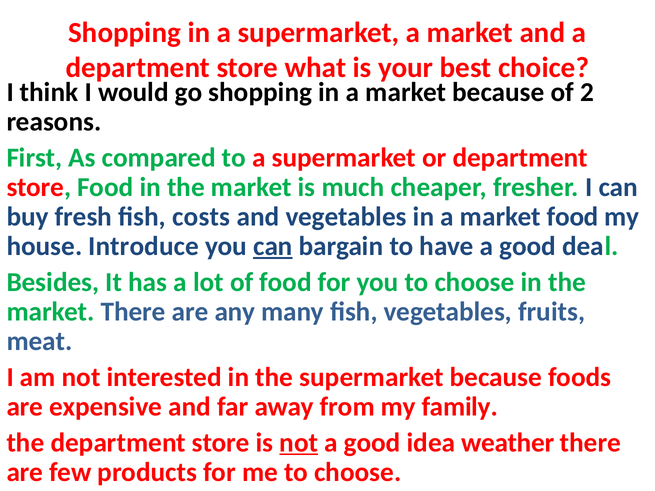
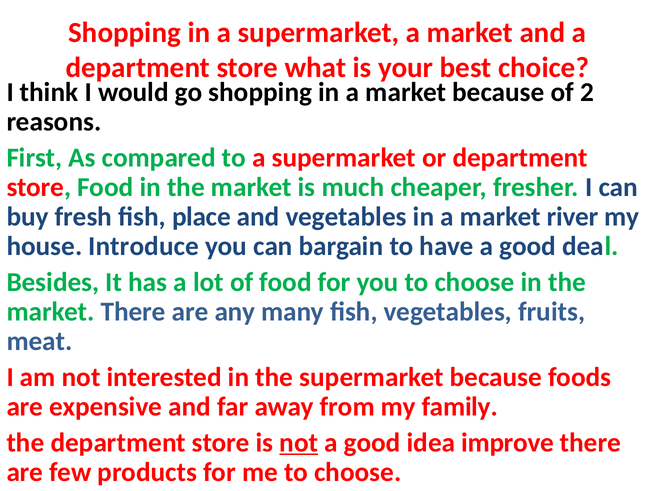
costs: costs -> place
market food: food -> river
can at (273, 246) underline: present -> none
weather: weather -> improve
